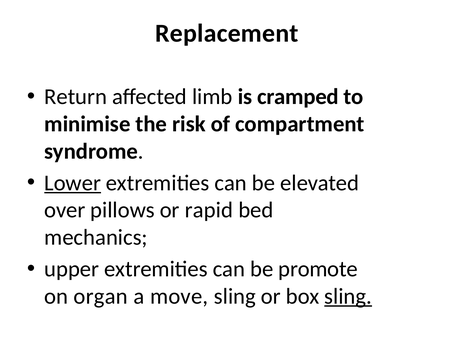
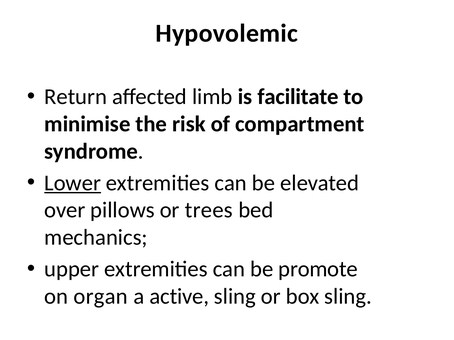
Replacement: Replacement -> Hypovolemic
cramped: cramped -> facilitate
rapid: rapid -> trees
move: move -> active
sling at (348, 297) underline: present -> none
